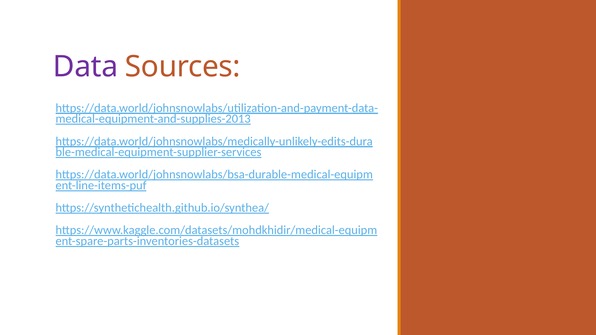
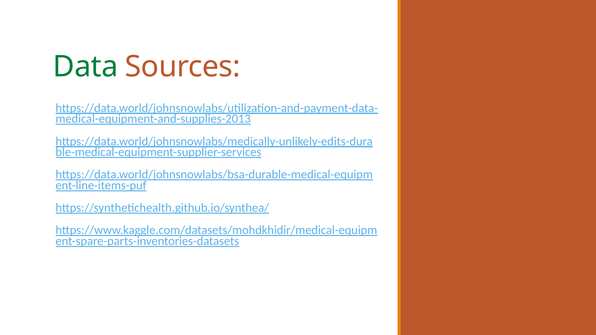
Data colour: purple -> green
